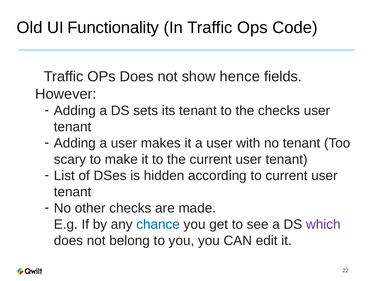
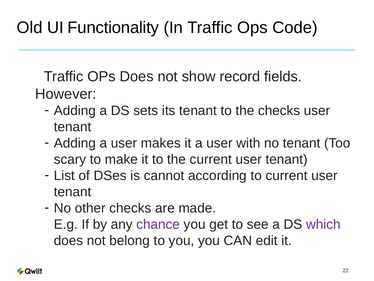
hence: hence -> record
hidden: hidden -> cannot
chance colour: blue -> purple
